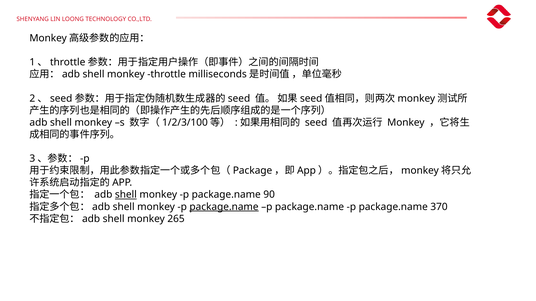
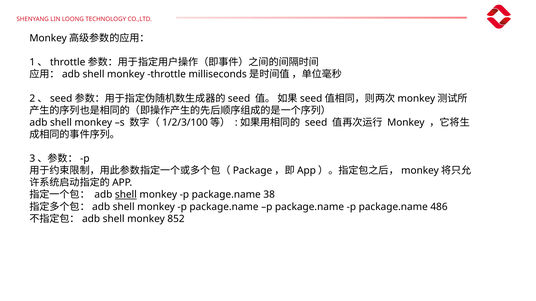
90: 90 -> 38
package.name at (224, 207) underline: present -> none
370: 370 -> 486
265: 265 -> 852
